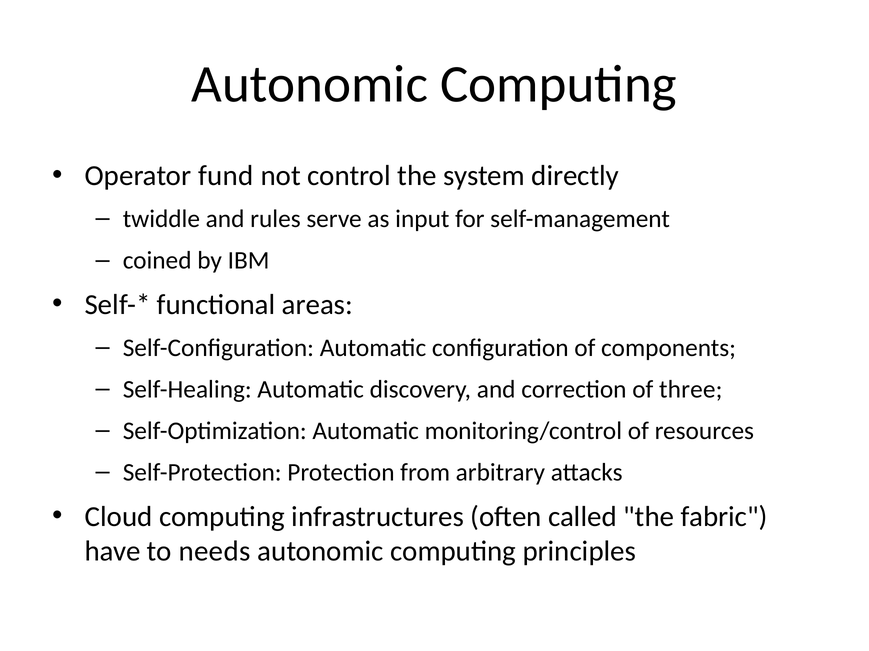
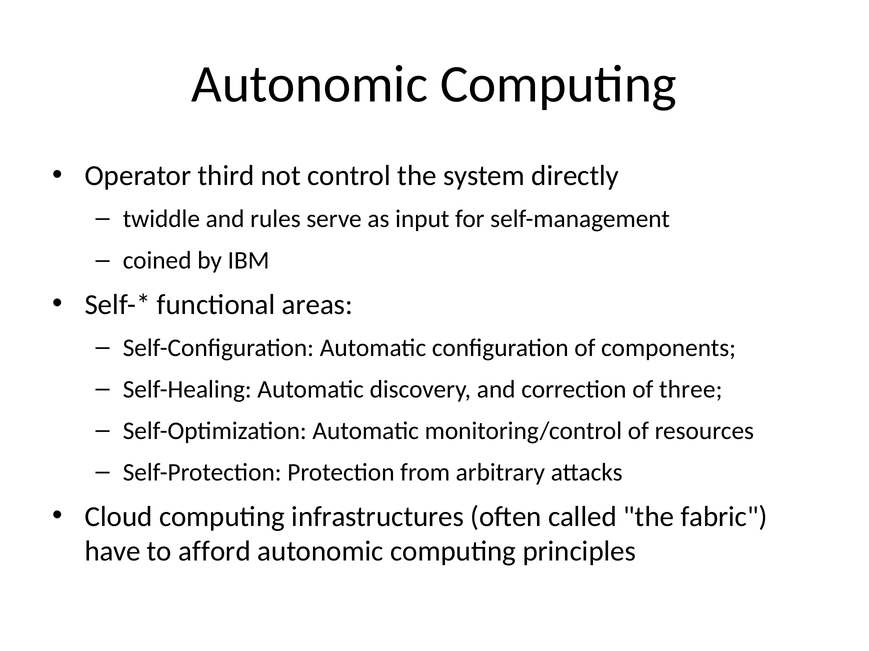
fund: fund -> third
needs: needs -> afford
